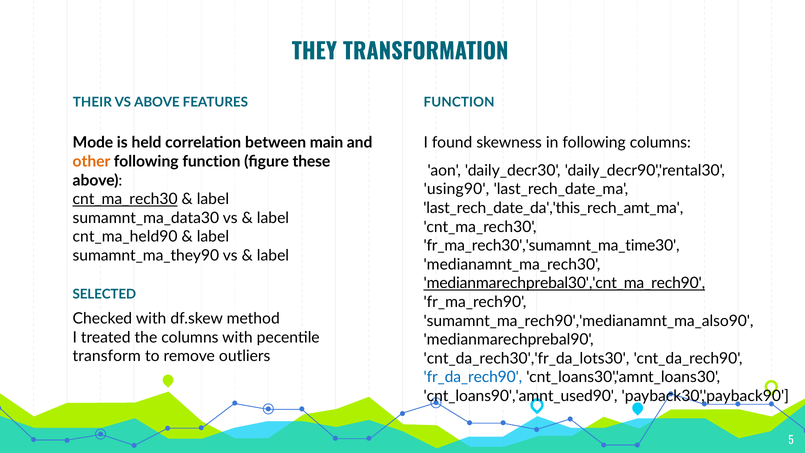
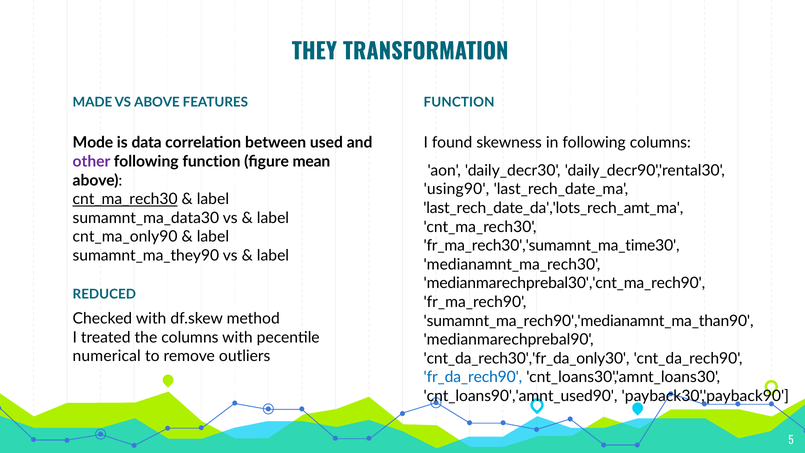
THEIR: THEIR -> MADE
held: held -> data
main: main -> used
other colour: orange -> purple
these: these -> mean
last_rech_date_da','this_rech_amt_ma: last_rech_date_da','this_rech_amt_ma -> last_rech_date_da','lots_rech_amt_ma
cnt_ma_held90: cnt_ma_held90 -> cnt_ma_only90
medianmarechprebal30','cnt_ma_rech90 underline: present -> none
SELECTED: SELECTED -> REDUCED
sumamnt_ma_rech90','medianamnt_ma_also90: sumamnt_ma_rech90','medianamnt_ma_also90 -> sumamnt_ma_rech90','medianamnt_ma_than90
transform: transform -> numerical
cnt_da_rech30','fr_da_lots30: cnt_da_rech30','fr_da_lots30 -> cnt_da_rech30','fr_da_only30
